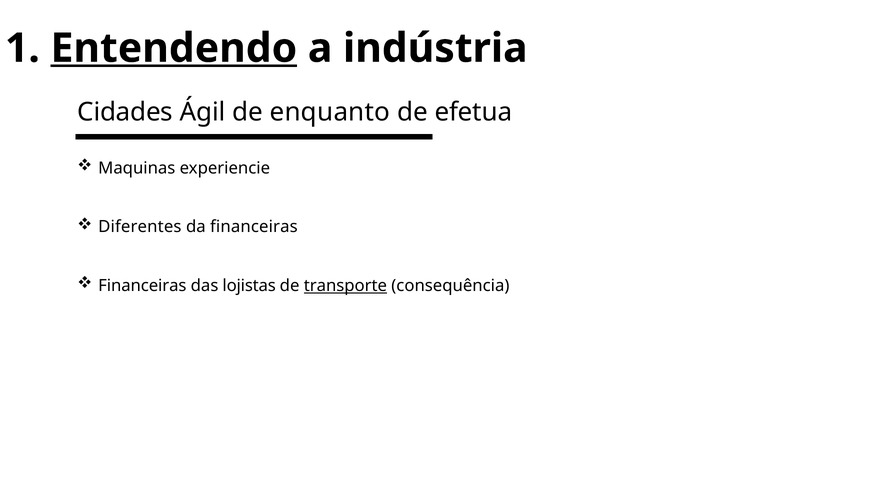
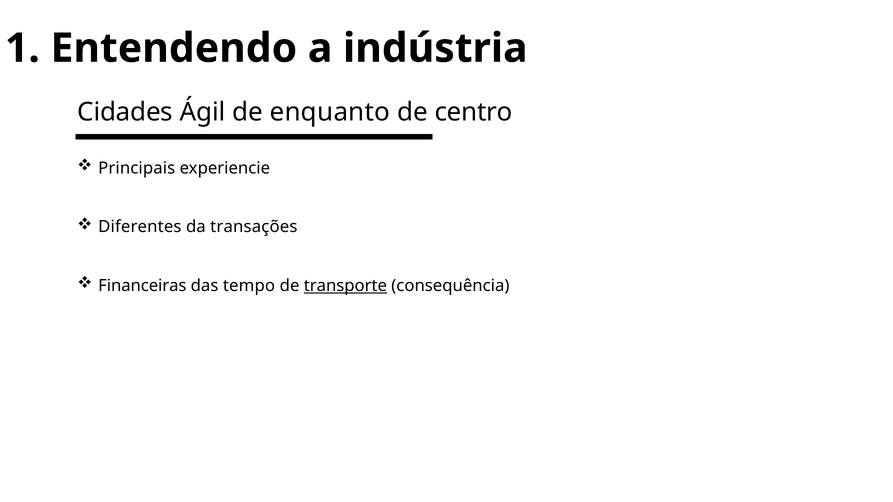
Entendendo underline: present -> none
efetua: efetua -> centro
Maquinas: Maquinas -> Principais
da financeiras: financeiras -> transações
lojistas: lojistas -> tempo
